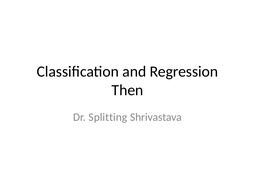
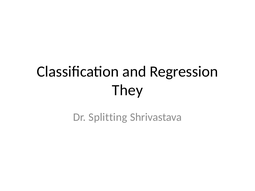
Then: Then -> They
